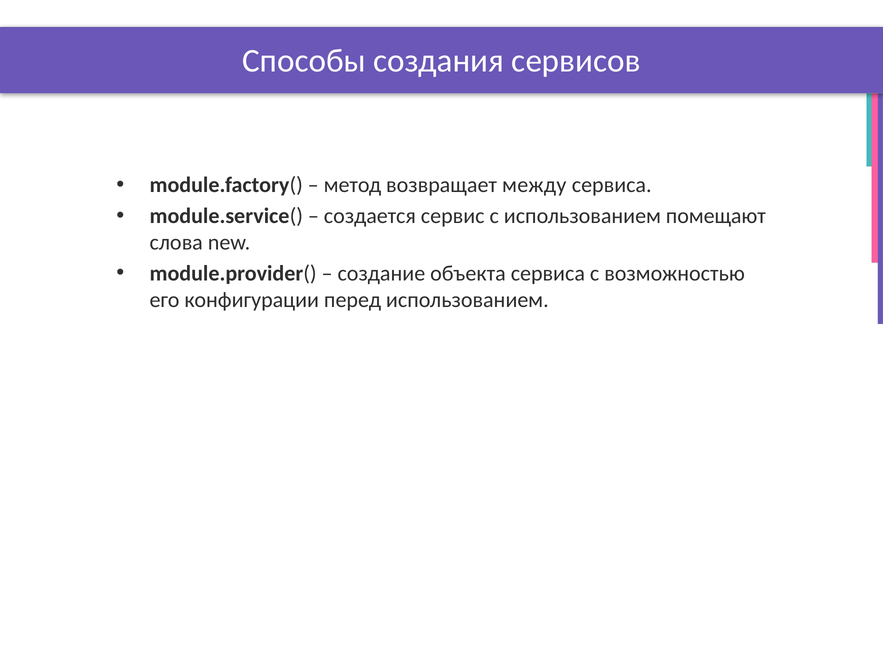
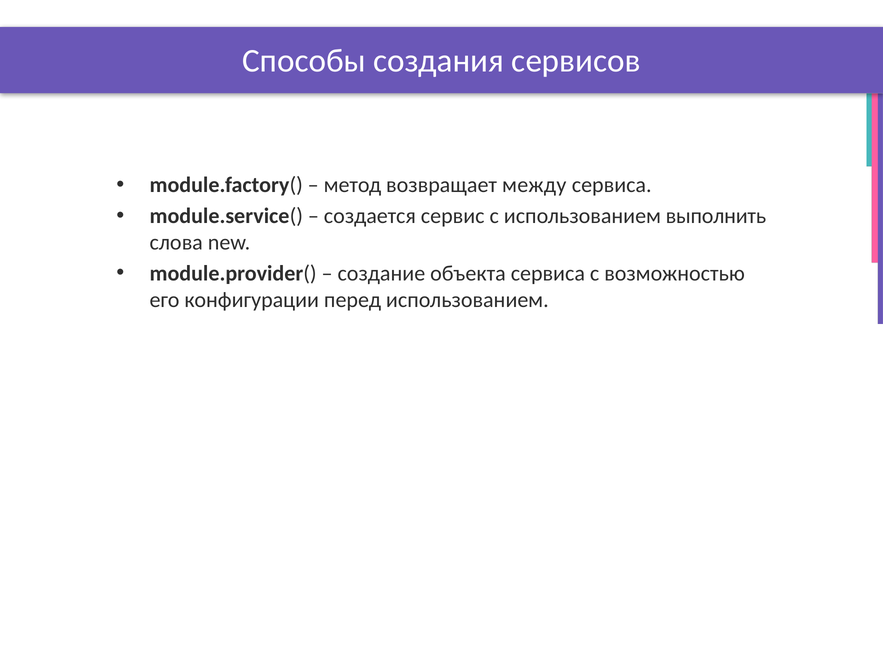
помещают: помещают -> выполнить
